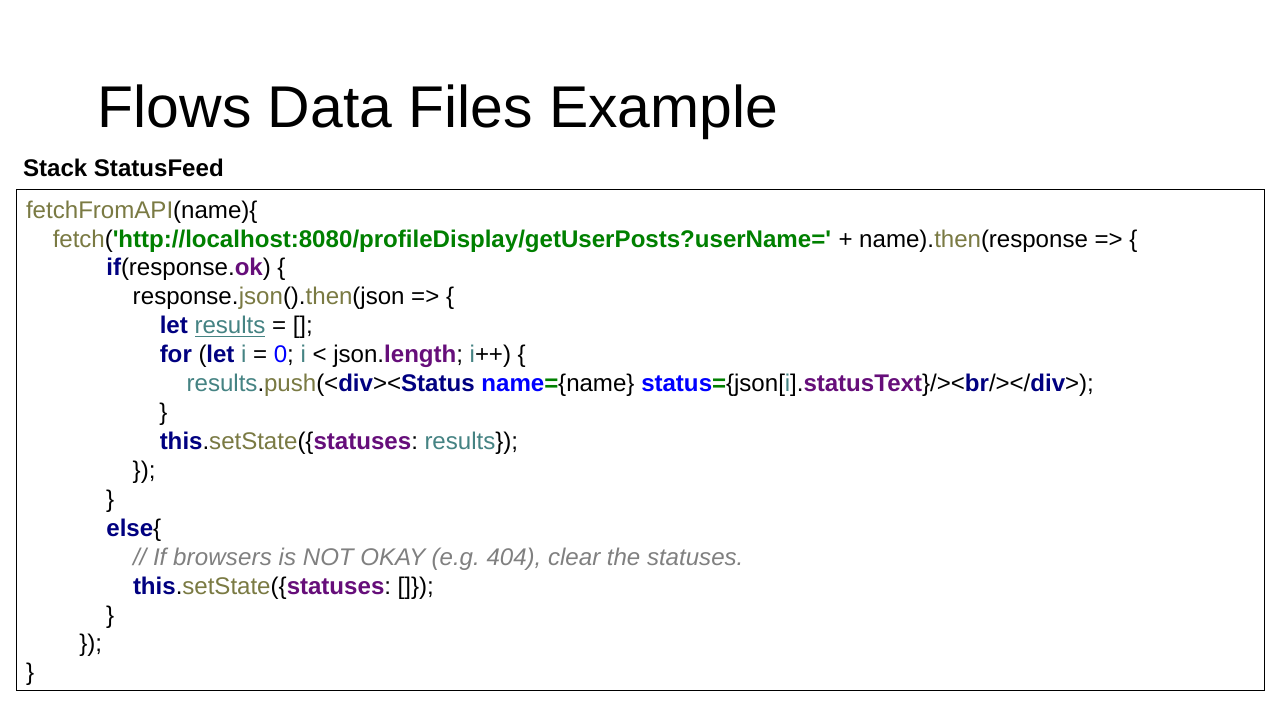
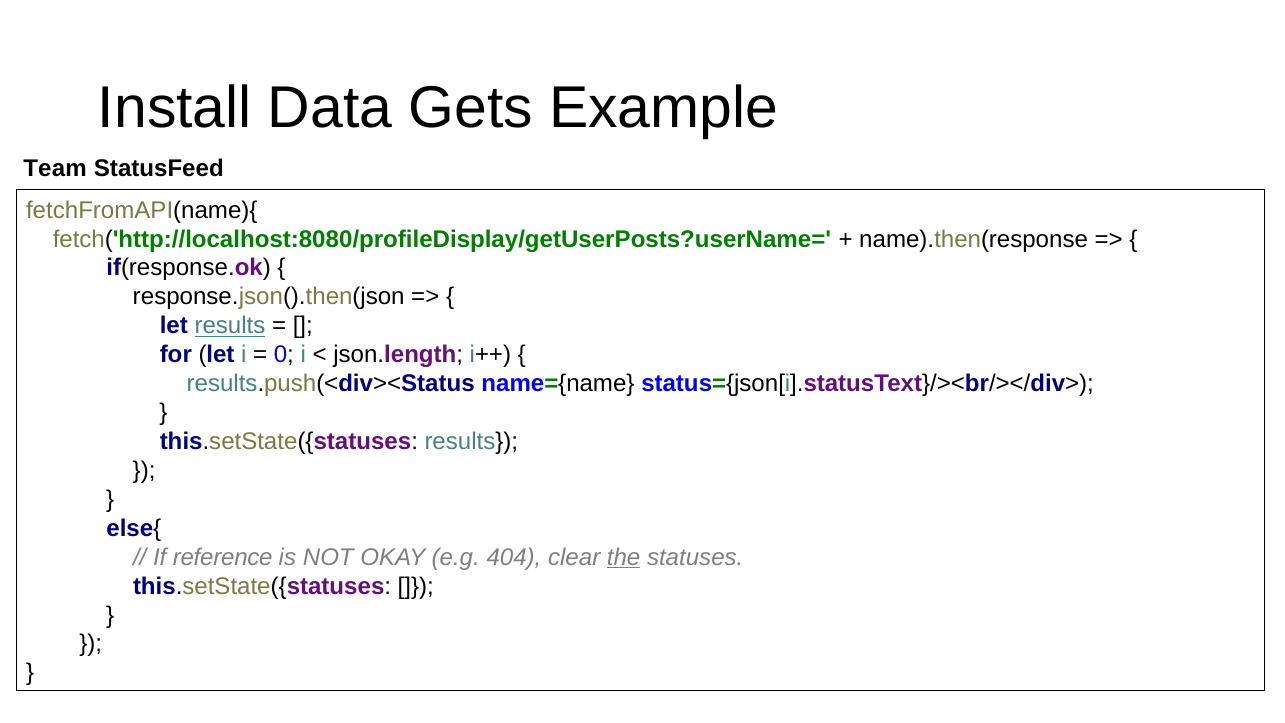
Flows: Flows -> Install
Files: Files -> Gets
Stack: Stack -> Team
browsers: browsers -> reference
the underline: none -> present
